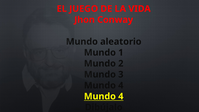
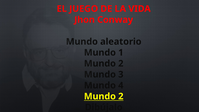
4 at (121, 96): 4 -> 2
